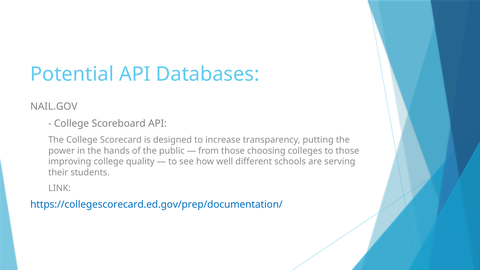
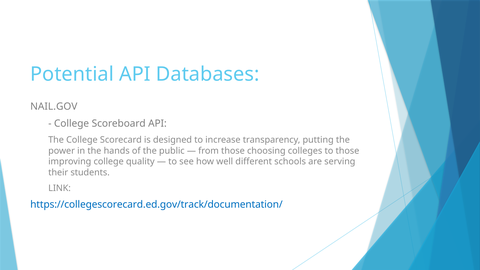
https://collegescorecard.ed.gov/prep/documentation/: https://collegescorecard.ed.gov/prep/documentation/ -> https://collegescorecard.ed.gov/track/documentation/
